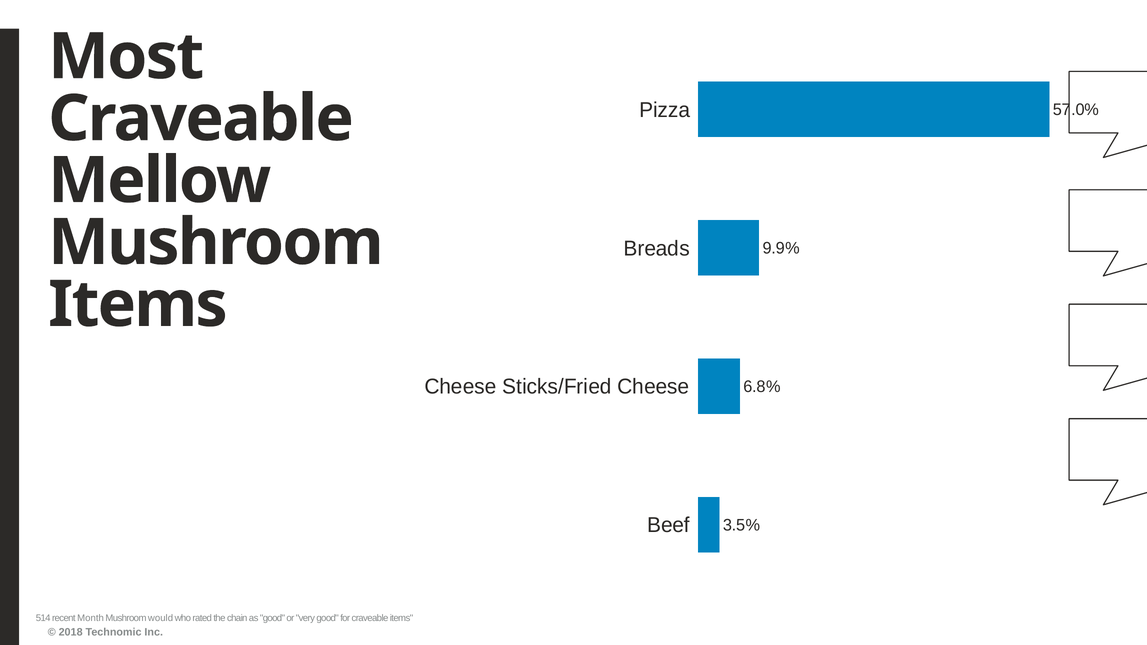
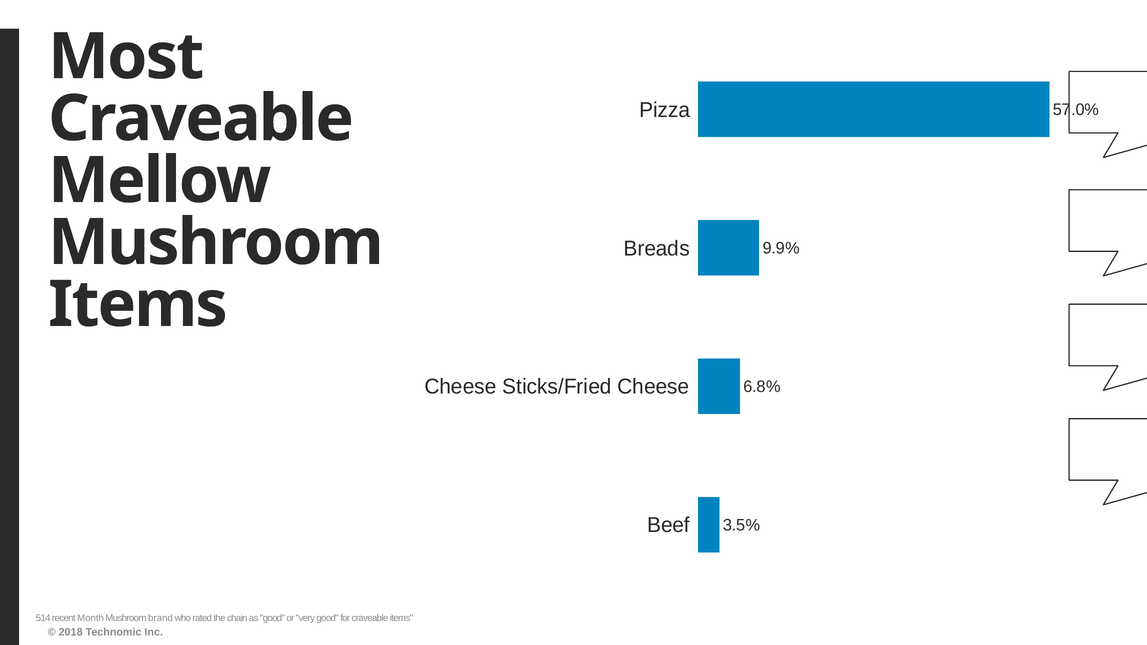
would: would -> brand
